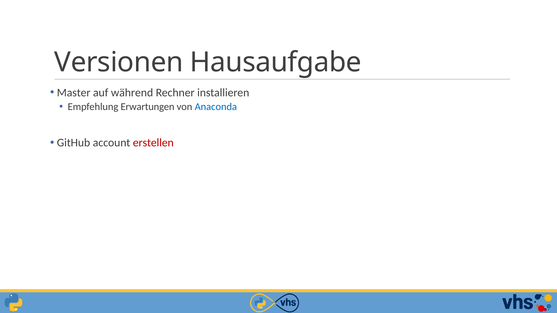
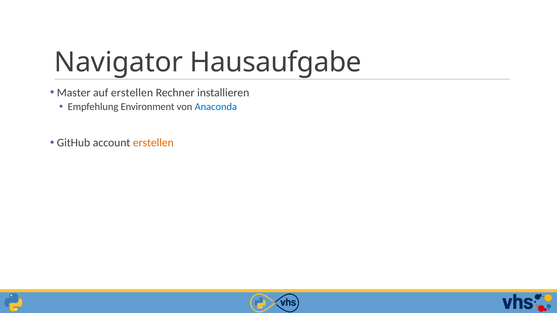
Versionen: Versionen -> Navigator
auf während: während -> erstellen
Erwartungen: Erwartungen -> Environment
erstellen at (153, 143) colour: red -> orange
